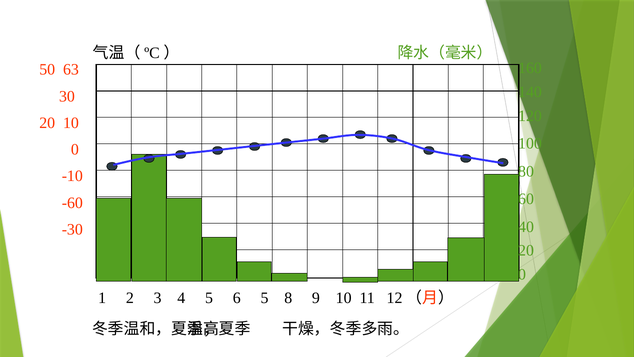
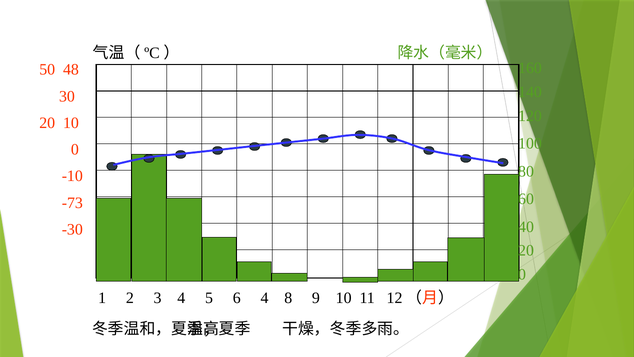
63: 63 -> 48
-60: -60 -> -73
6 5: 5 -> 4
